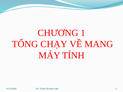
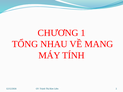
CHẠY: CHẠY -> NHAU
